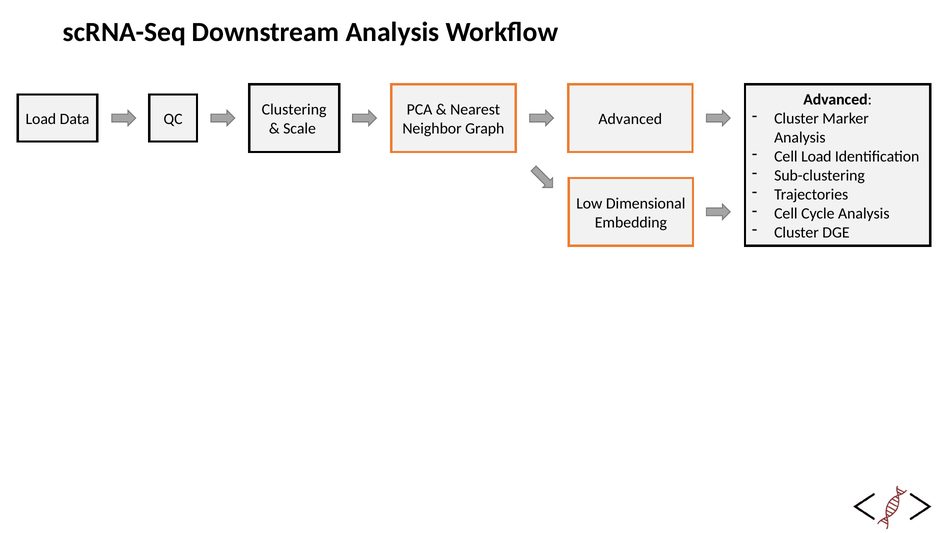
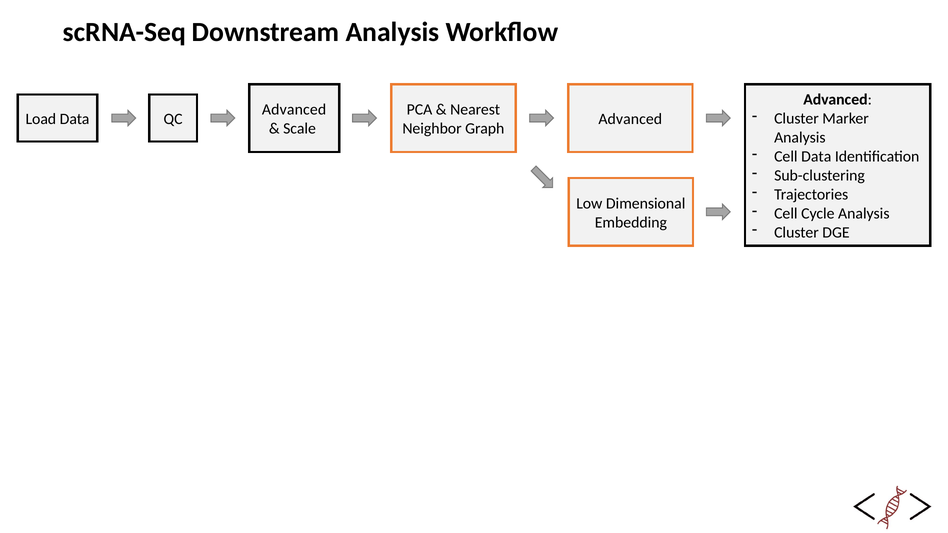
Clustering at (294, 110): Clustering -> Advanced
Cell Load: Load -> Data
